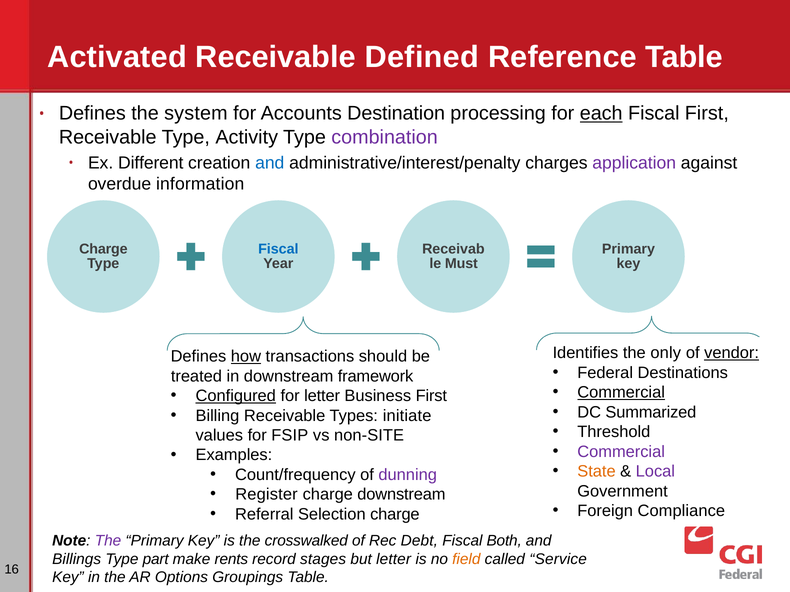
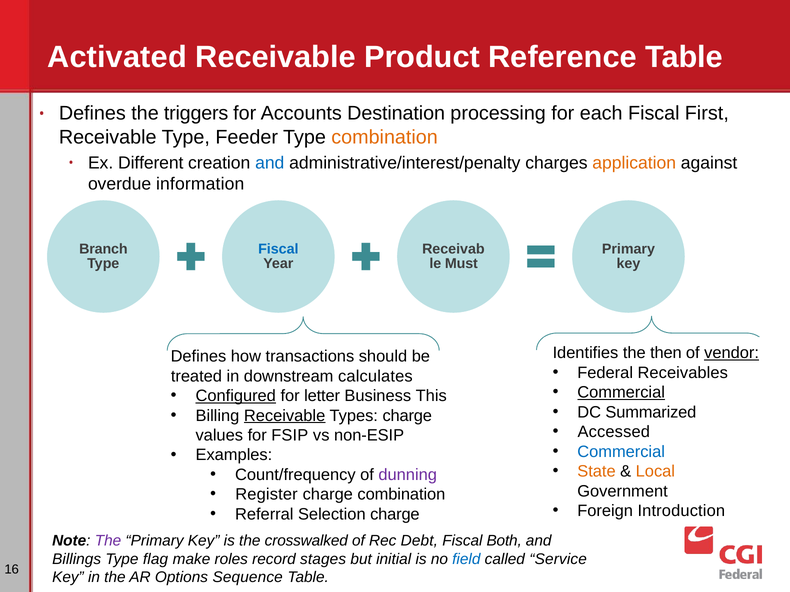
Defined: Defined -> Product
system: system -> triggers
each underline: present -> none
Activity: Activity -> Feeder
combination at (385, 137) colour: purple -> orange
application colour: purple -> orange
Charge at (103, 249): Charge -> Branch
only: only -> then
how underline: present -> none
Destinations: Destinations -> Receivables
framework: framework -> calculates
Business First: First -> This
Receivable at (285, 416) underline: none -> present
Types initiate: initiate -> charge
Threshold: Threshold -> Accessed
non-SITE: non-SITE -> non-ESIP
Commercial at (621, 452) colour: purple -> blue
Local colour: purple -> orange
charge downstream: downstream -> combination
Compliance: Compliance -> Introduction
part: part -> flag
rents: rents -> roles
but letter: letter -> initial
field colour: orange -> blue
Groupings: Groupings -> Sequence
